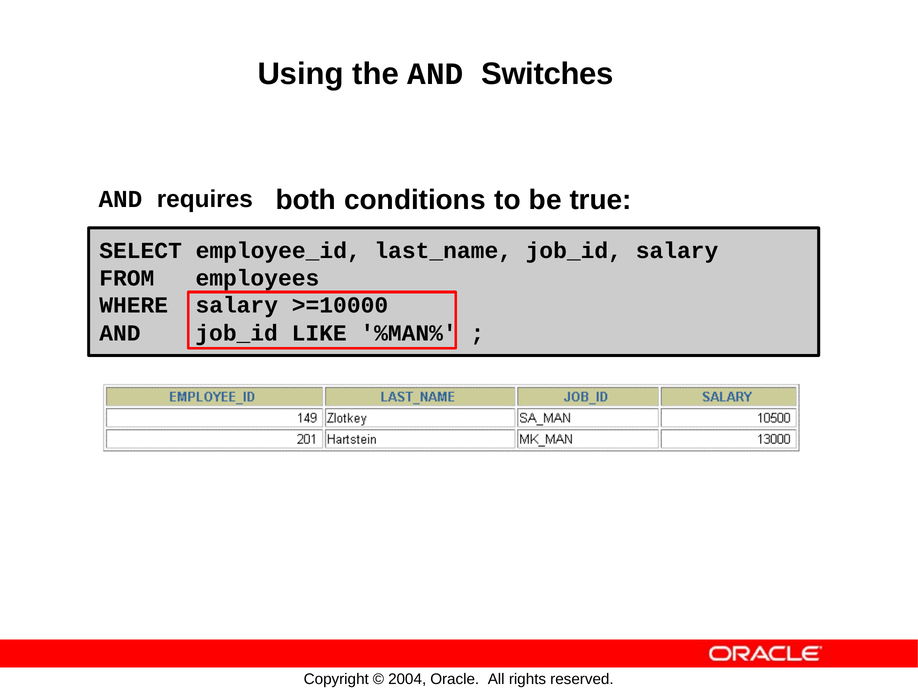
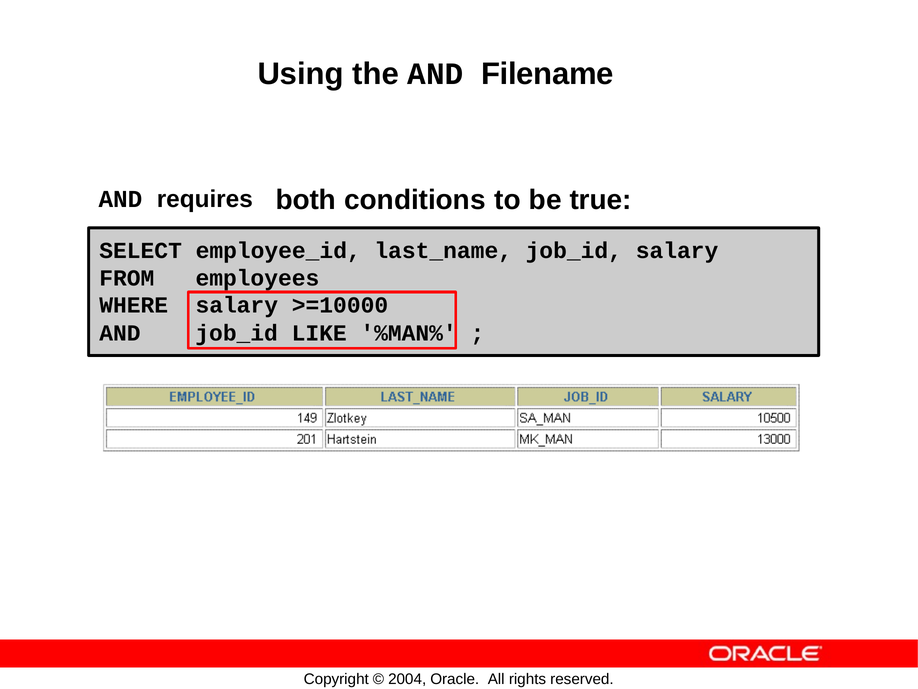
Switches: Switches -> Filename
